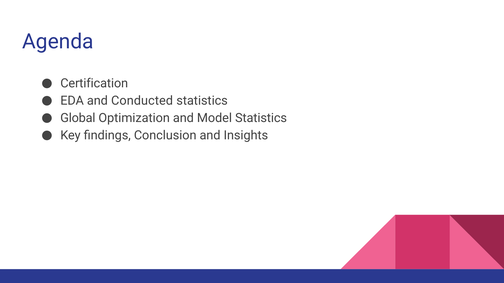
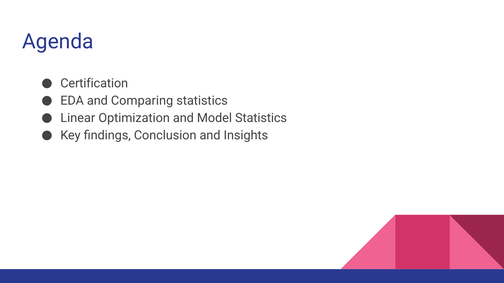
Conducted: Conducted -> Comparing
Global: Global -> Linear
